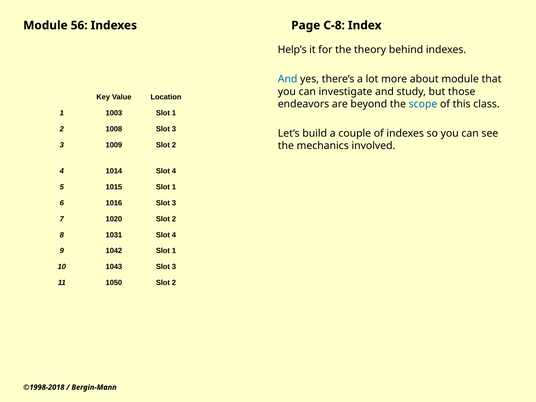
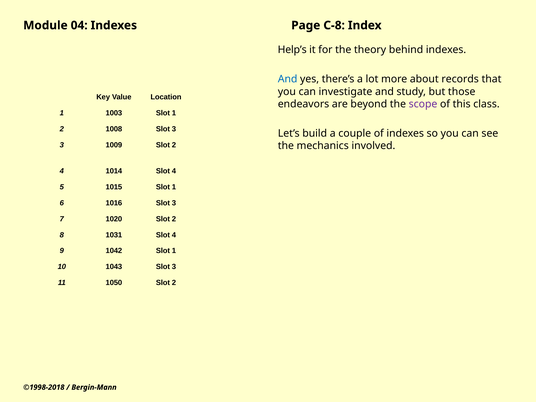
56: 56 -> 04
about module: module -> records
scope colour: blue -> purple
